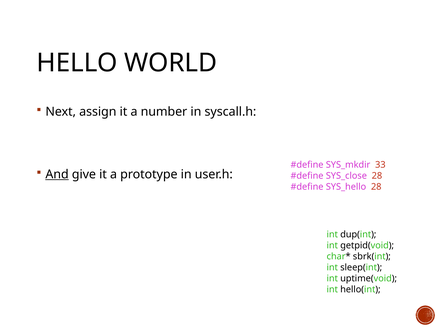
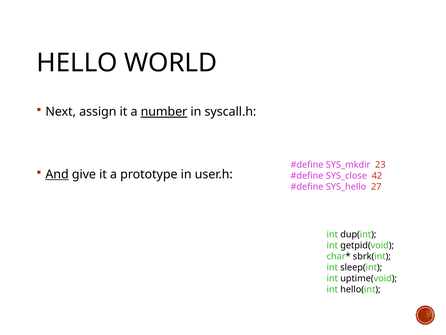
number underline: none -> present
33: 33 -> 23
SYS_close 28: 28 -> 42
SYS_hello 28: 28 -> 27
